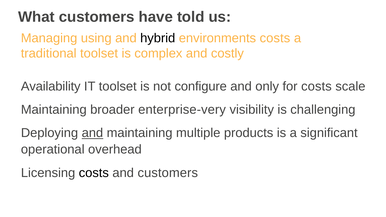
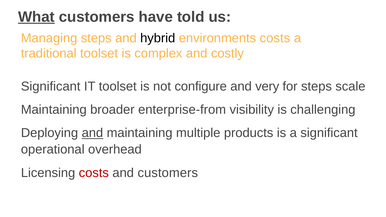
What underline: none -> present
Managing using: using -> steps
Availability at (51, 86): Availability -> Significant
only: only -> very
for costs: costs -> steps
enterprise-very: enterprise-very -> enterprise-from
costs at (94, 173) colour: black -> red
